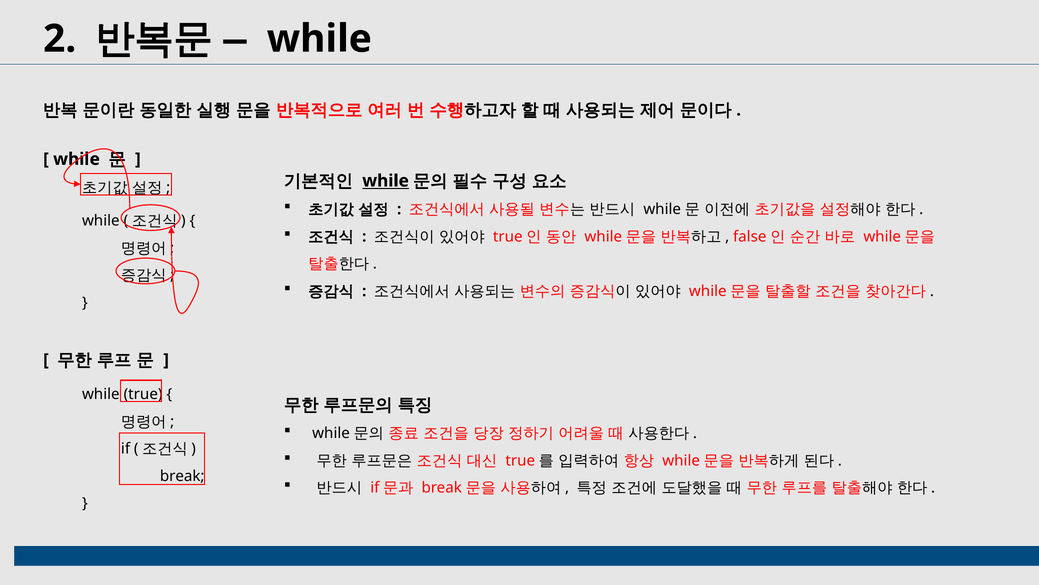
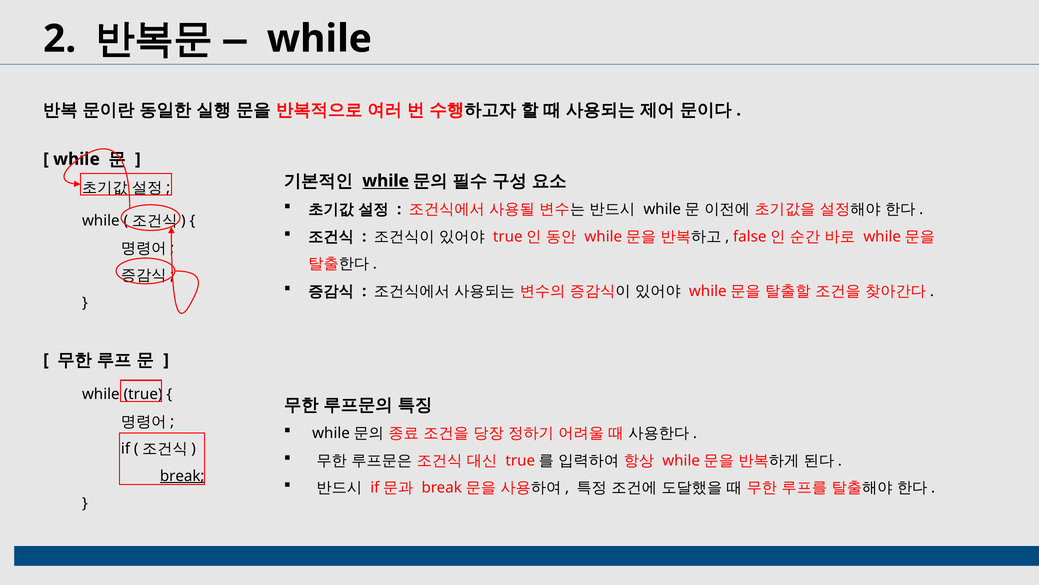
break underline: none -> present
